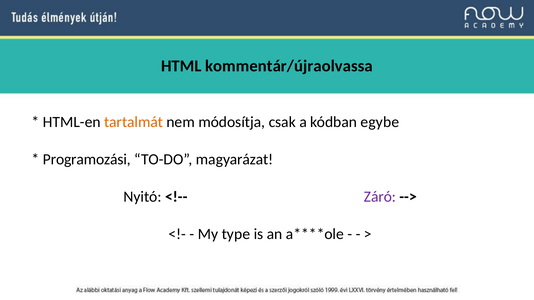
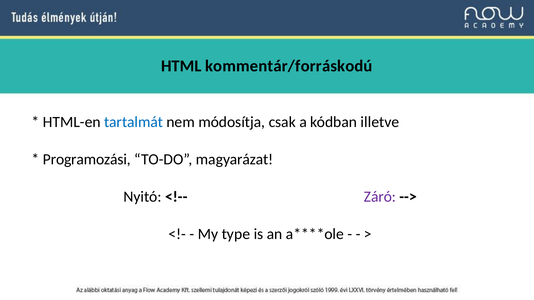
kommentár/újraolvassa: kommentár/újraolvassa -> kommentár/forráskodú
tartalmát colour: orange -> blue
egybe: egybe -> illetve
